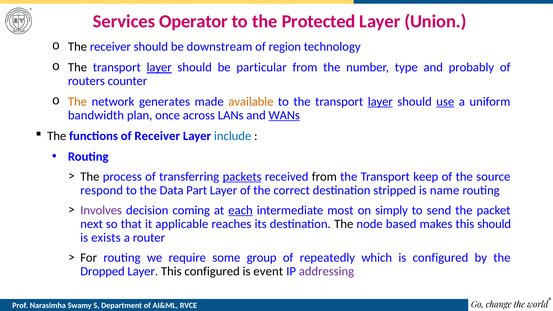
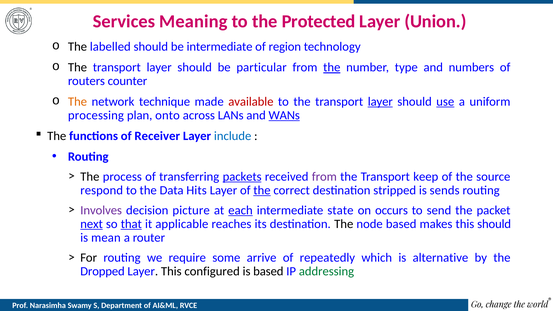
Operator: Operator -> Meaning
The receiver: receiver -> labelled
be downstream: downstream -> intermediate
layer at (159, 67) underline: present -> none
the at (332, 67) underline: none -> present
probably: probably -> numbers
generates: generates -> technique
available colour: orange -> red
bandwidth: bandwidth -> processing
once: once -> onto
from at (324, 177) colour: black -> purple
Part: Part -> Hits
the at (262, 190) underline: none -> present
name: name -> sends
coming: coming -> picture
most: most -> state
simply: simply -> occurs
next underline: none -> present
that underline: none -> present
exists: exists -> mean
group: group -> arrive
is configured: configured -> alternative
is event: event -> based
addressing colour: purple -> green
